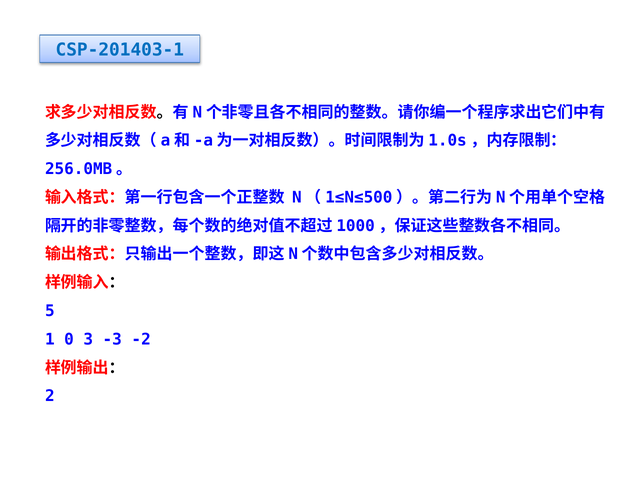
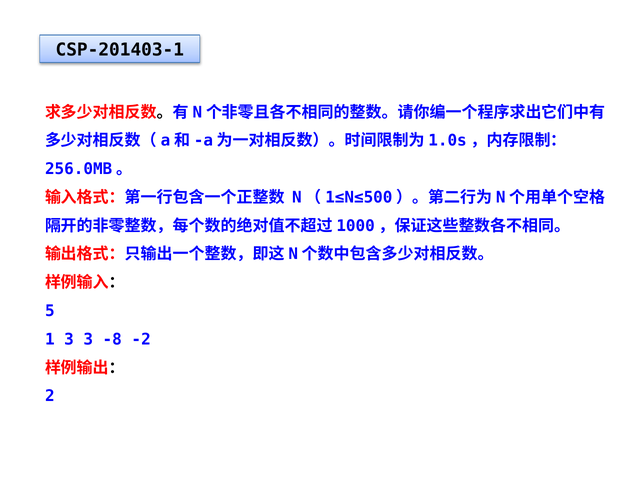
CSP-201403-1 colour: blue -> black
1 0: 0 -> 3
-3: -3 -> -8
